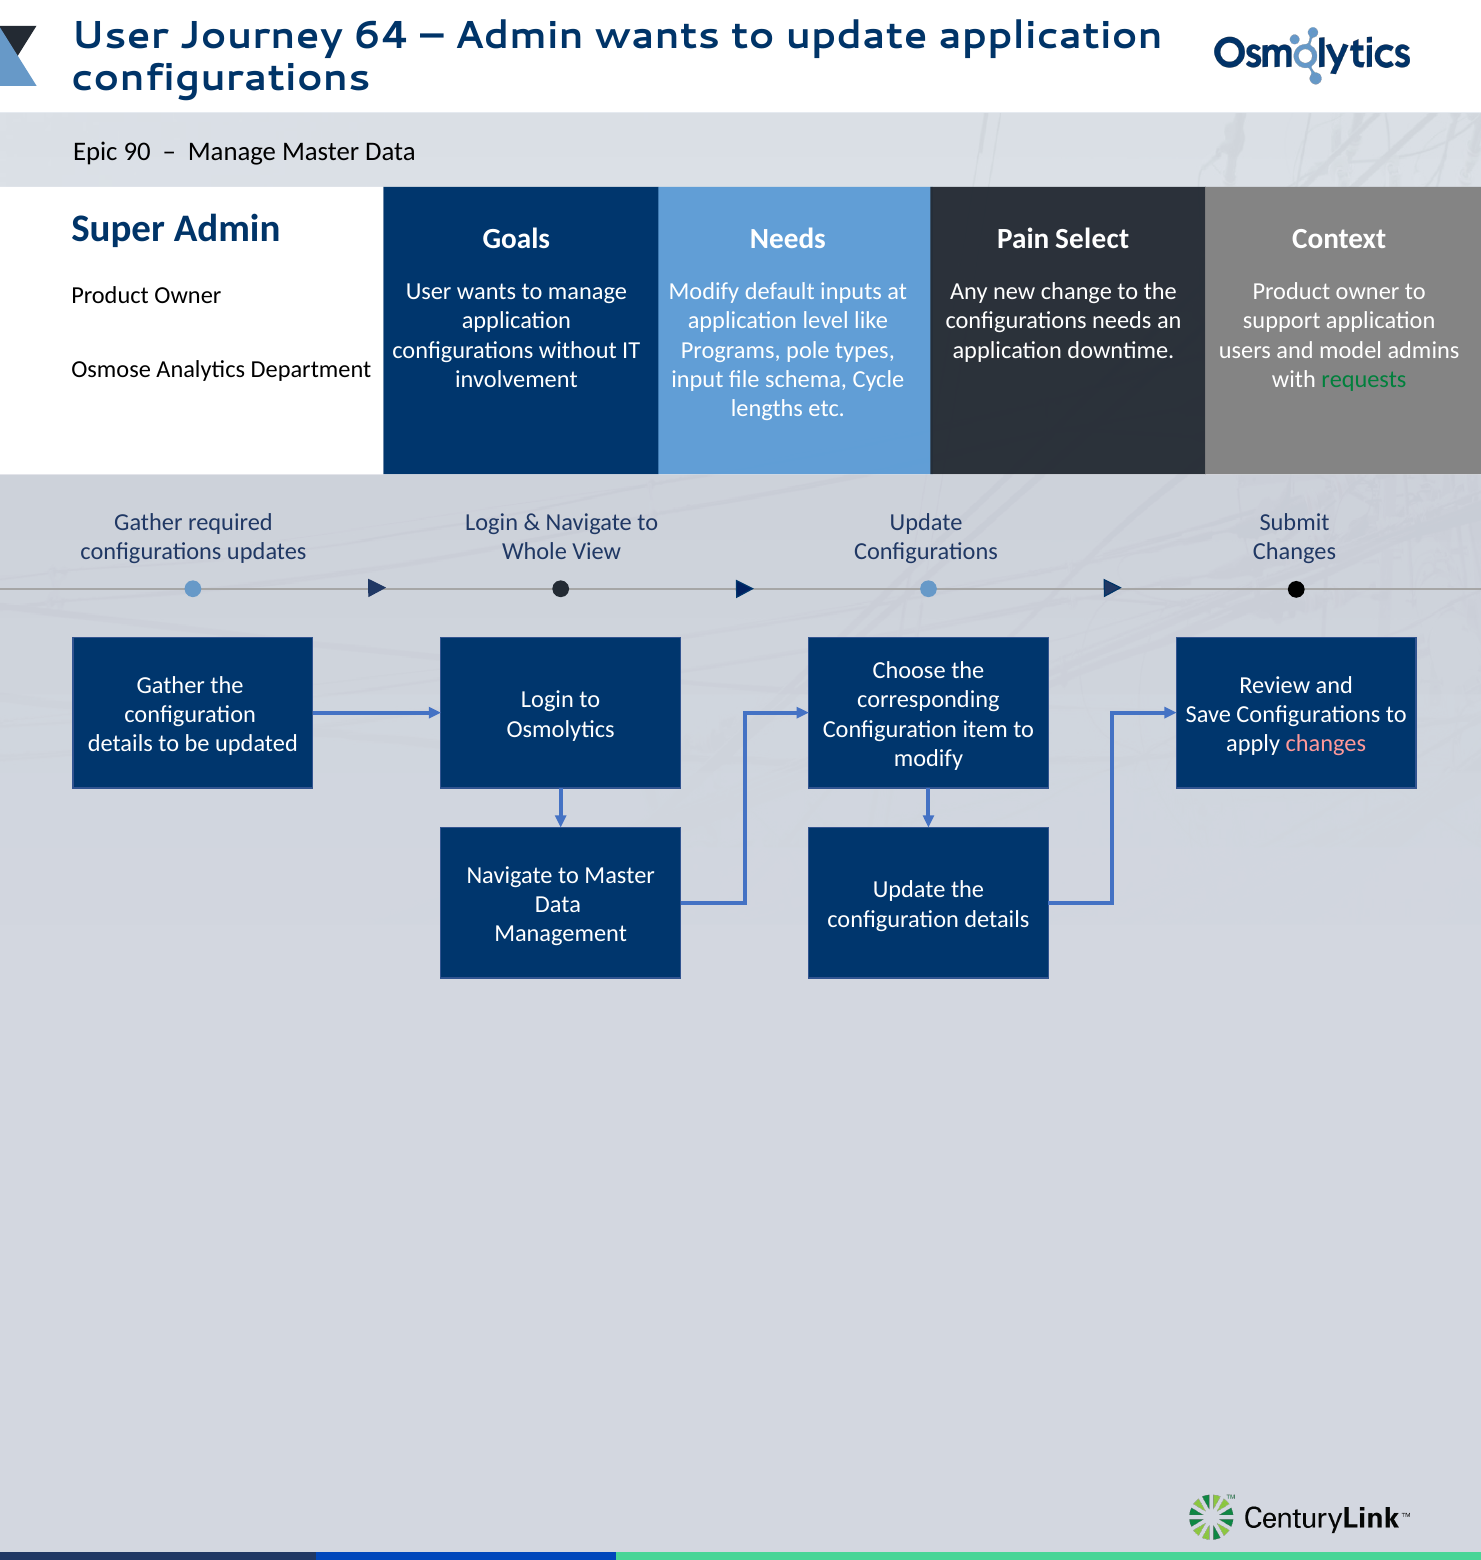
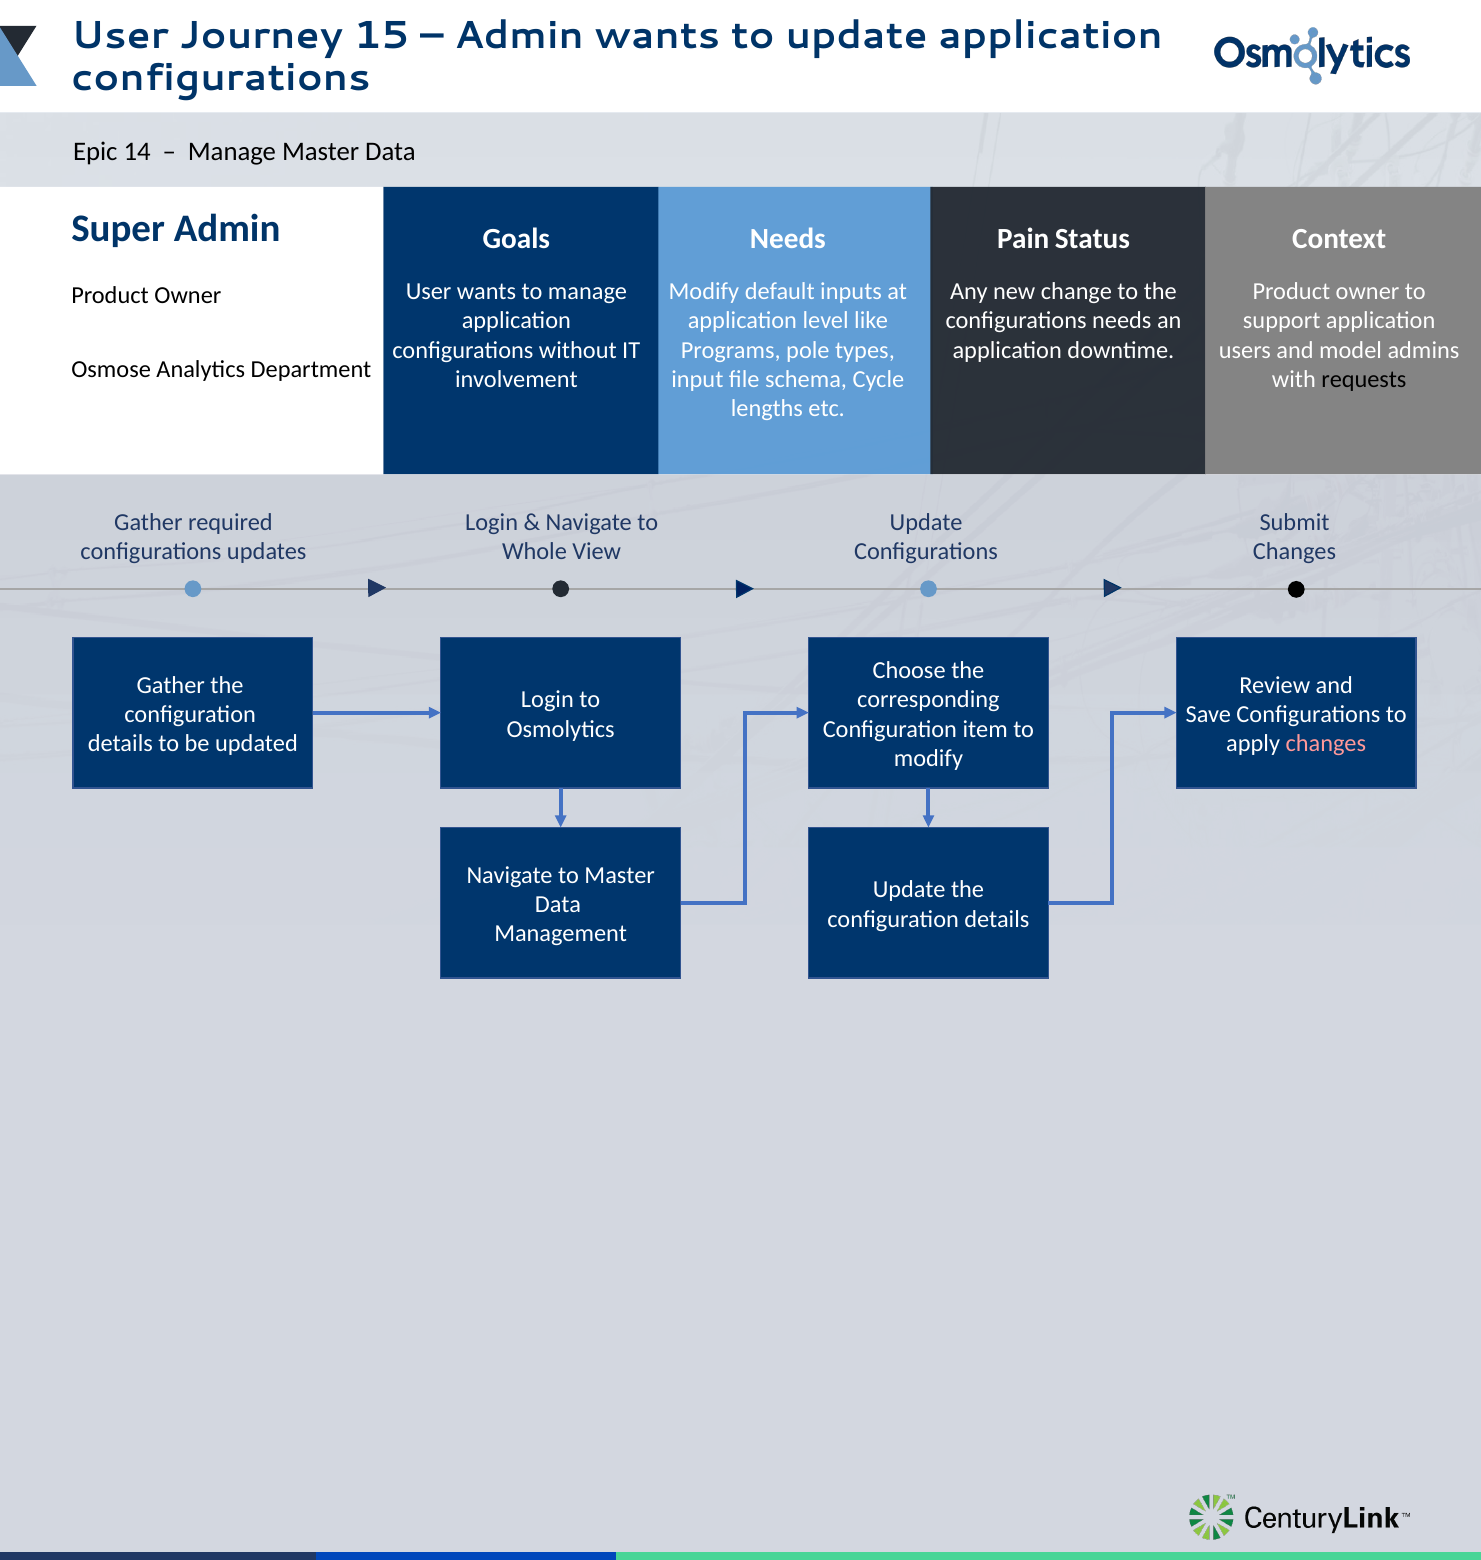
64: 64 -> 15
90: 90 -> 14
Select: Select -> Status
requests colour: green -> black
